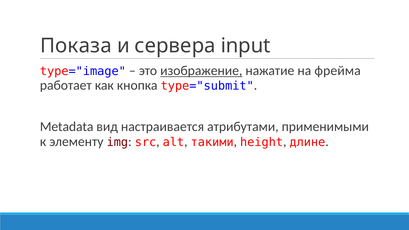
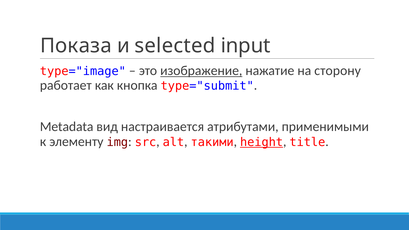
сервера: сервера -> selected
фрейма: фрейма -> сторону
height underline: none -> present
длине: длине -> title
